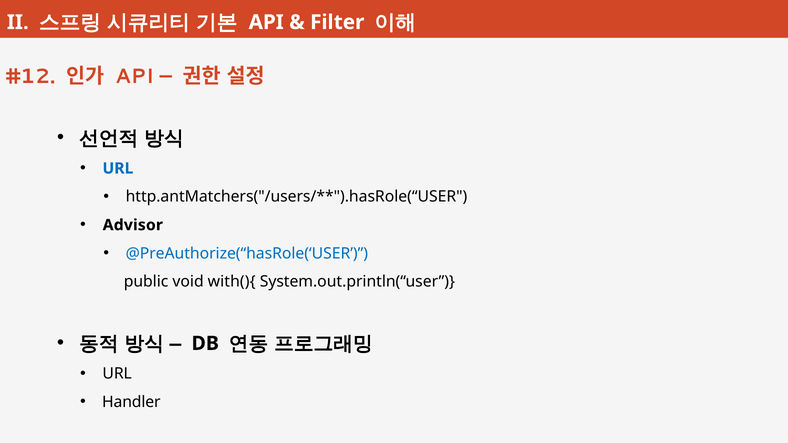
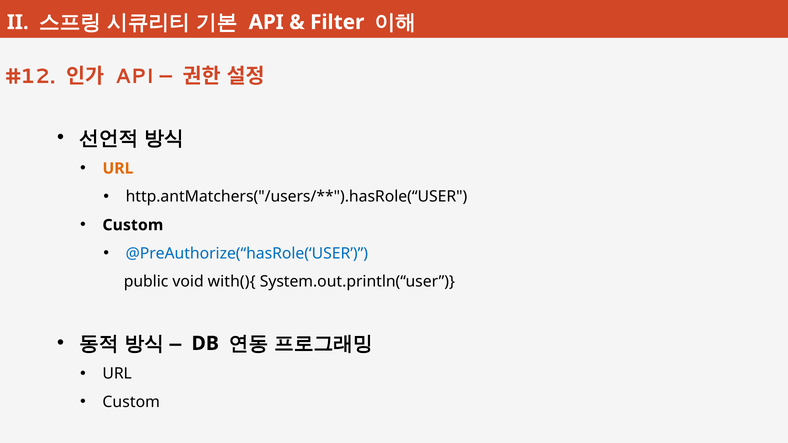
URL at (118, 169) colour: blue -> orange
Advisor at (133, 225): Advisor -> Custom
Handler at (131, 402): Handler -> Custom
